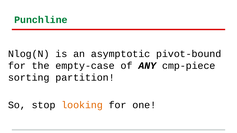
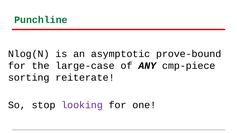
pivot-bound: pivot-bound -> prove-bound
empty-case: empty-case -> large-case
partition: partition -> reiterate
looking colour: orange -> purple
